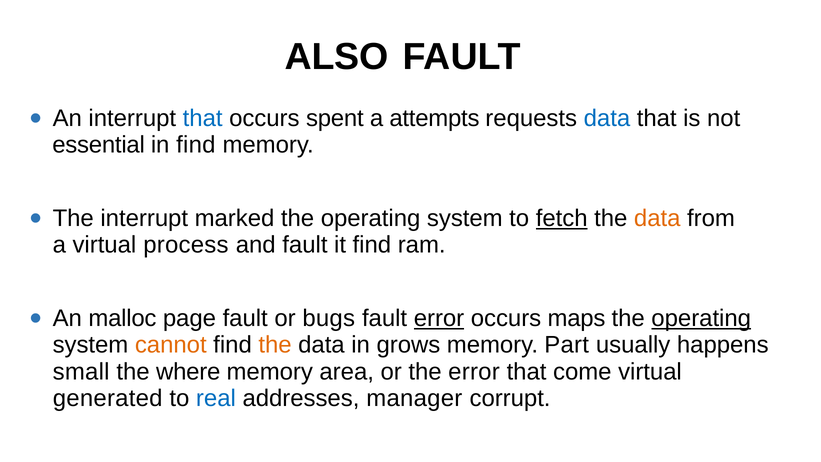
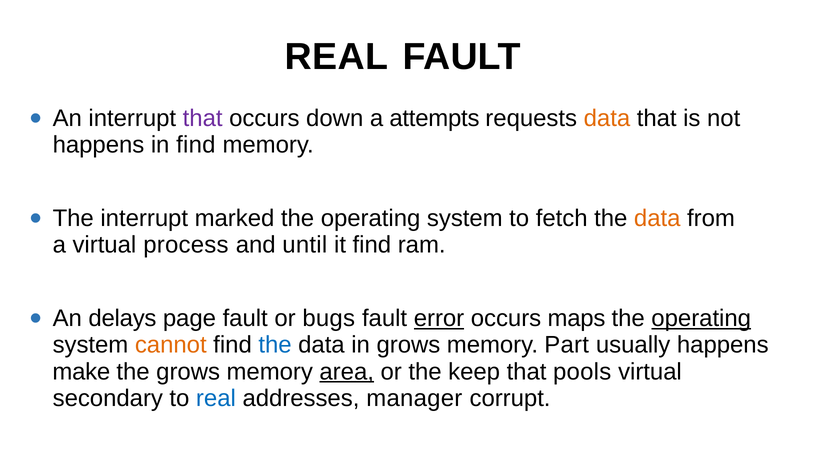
ALSO at (337, 57): ALSO -> REAL
that at (203, 118) colour: blue -> purple
spent: spent -> down
data at (607, 118) colour: blue -> orange
essential at (99, 145): essential -> happens
fetch underline: present -> none
and fault: fault -> until
malloc: malloc -> delays
the at (275, 345) colour: orange -> blue
small: small -> make
the where: where -> grows
area underline: none -> present
the error: error -> keep
come: come -> pools
generated: generated -> secondary
